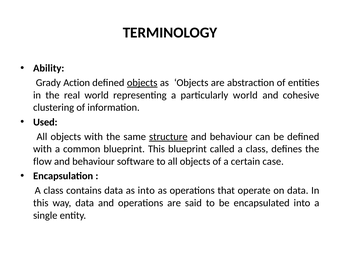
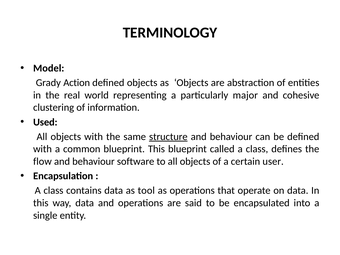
Ability: Ability -> Model
objects at (142, 83) underline: present -> none
particularly world: world -> major
case: case -> user
as into: into -> tool
